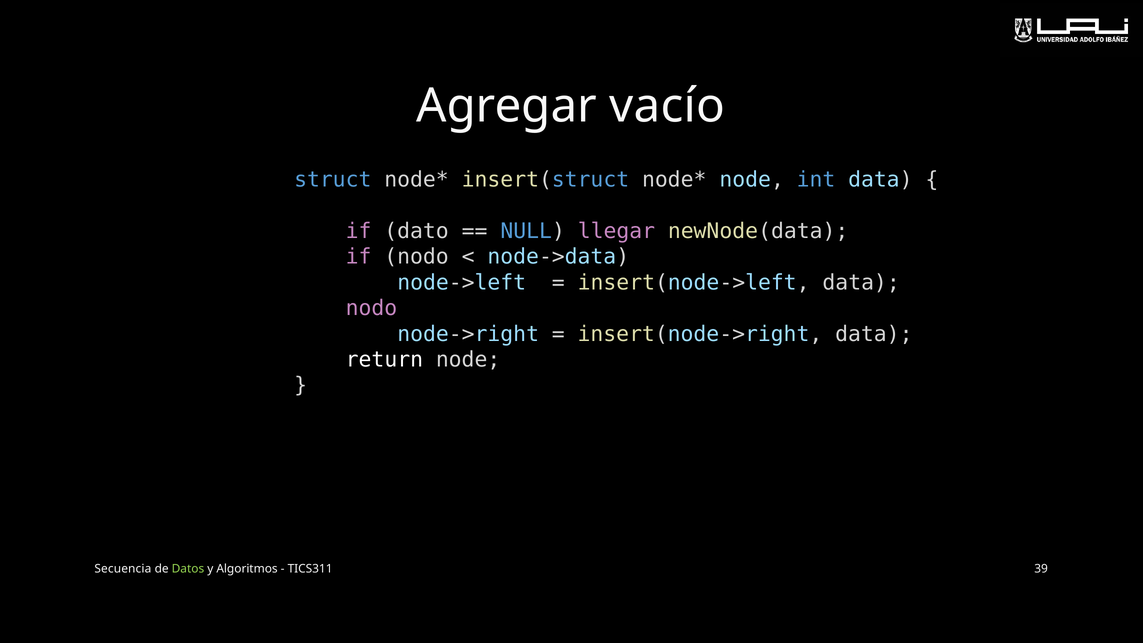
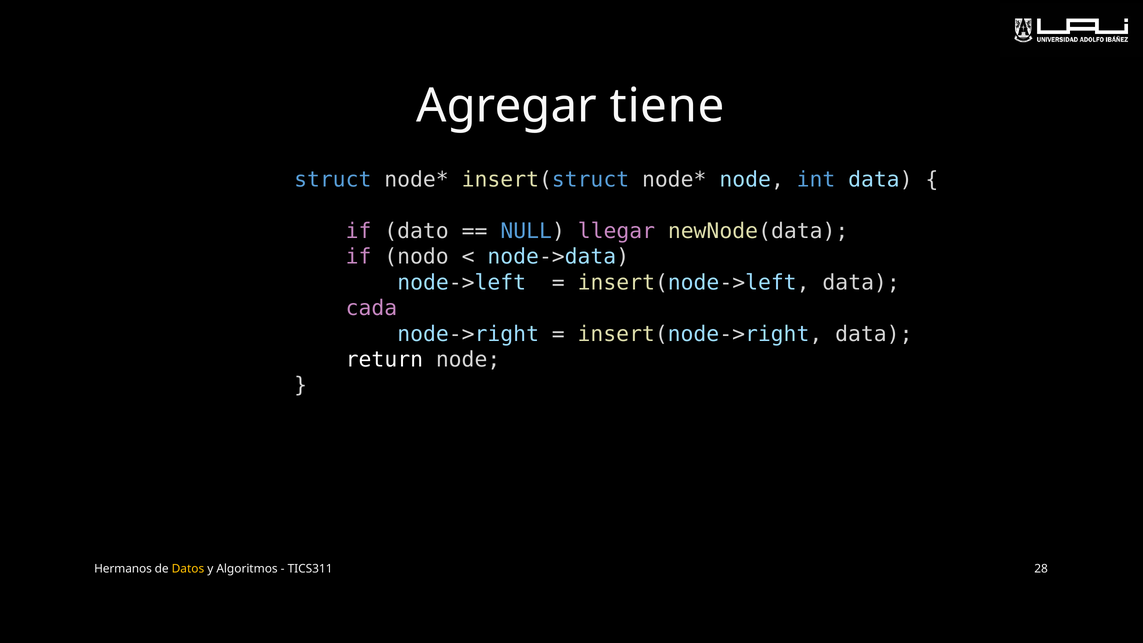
vacío: vacío -> tiene
nodo at (371, 308): nodo -> cada
Secuencia: Secuencia -> Hermanos
Datos colour: light green -> yellow
39: 39 -> 28
